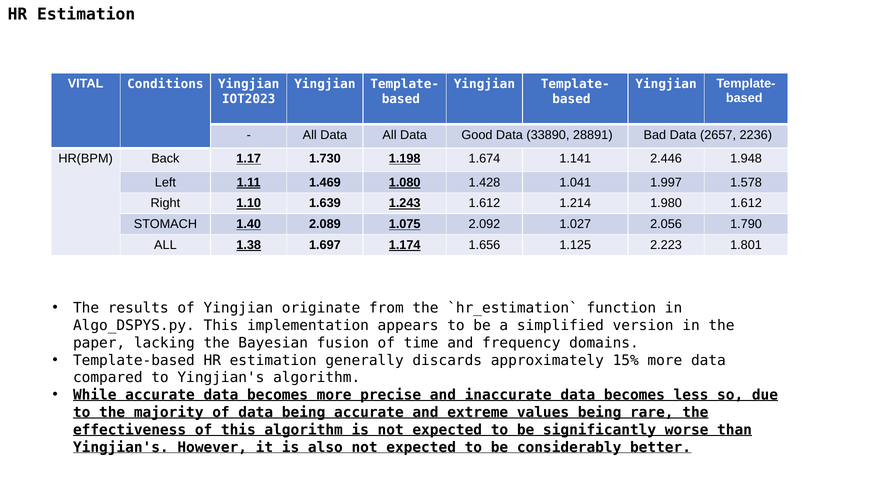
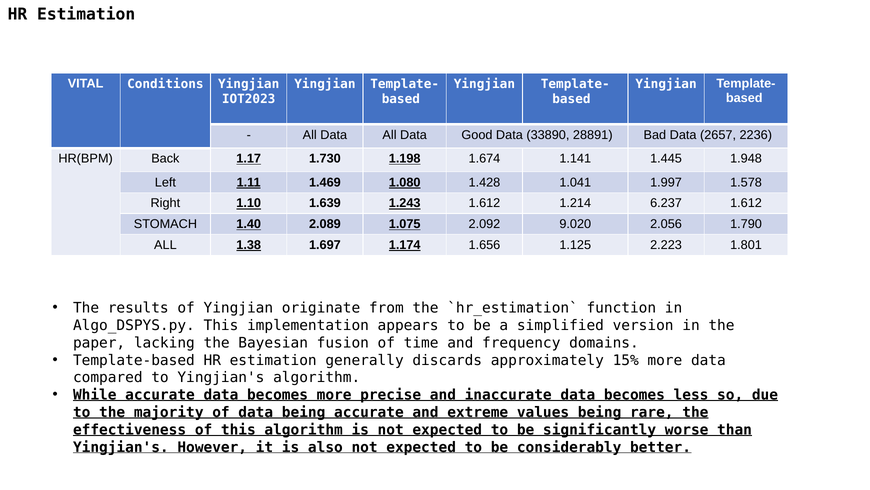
2.446: 2.446 -> 1.445
1.980: 1.980 -> 6.237
1.027: 1.027 -> 9.020
